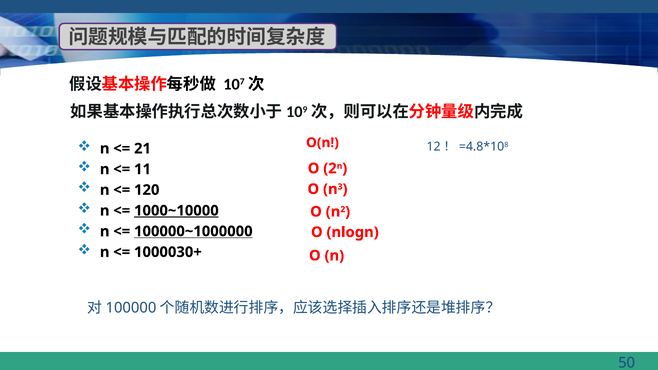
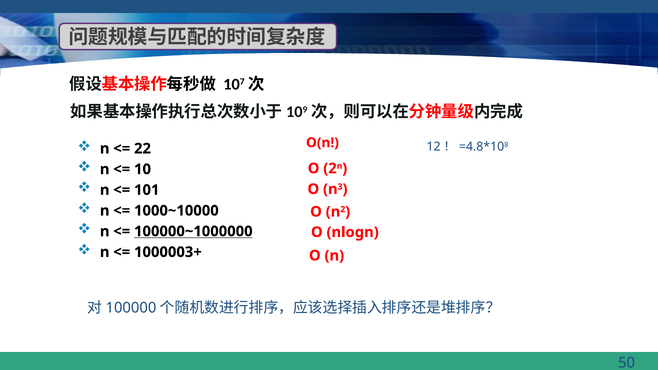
21: 21 -> 22
11: 11 -> 10
120: 120 -> 101
1000~10000 underline: present -> none
1000030+: 1000030+ -> 1000003+
